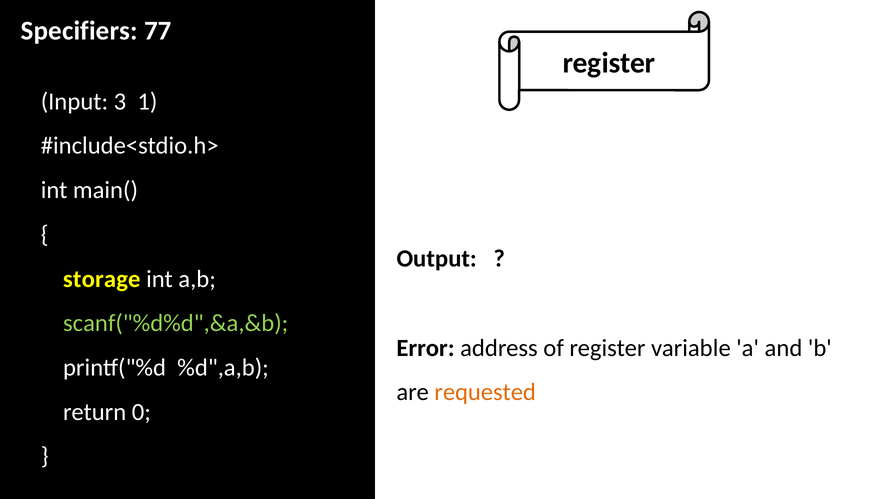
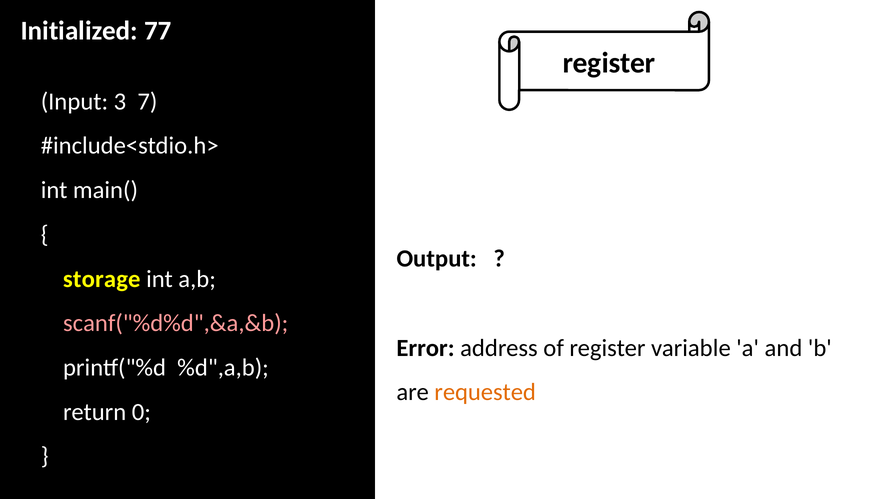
Specifiers: Specifiers -> Initialized
1: 1 -> 7
scanf("%d%d",&a,&b colour: light green -> pink
